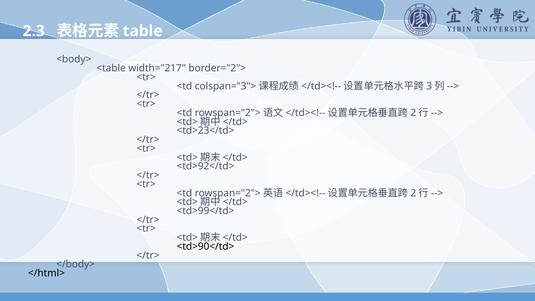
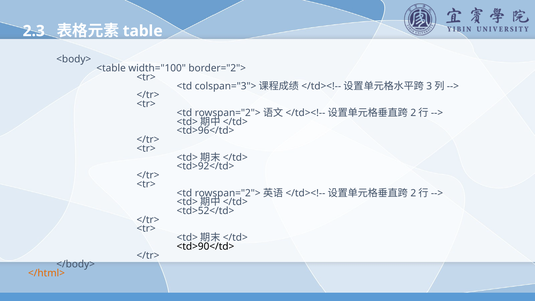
width="217: width="217 -> width="100
<td>23</td>: <td>23</td> -> <td>96</td>
<td>99</td>: <td>99</td> -> <td>52</td>
</html> colour: black -> orange
